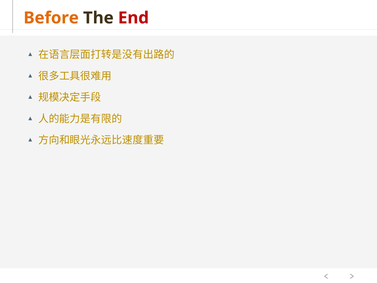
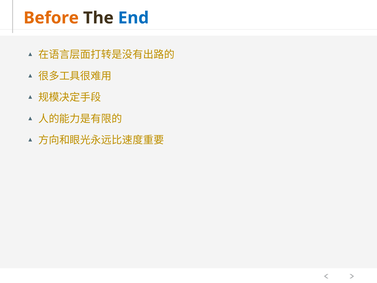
End colour: red -> blue
